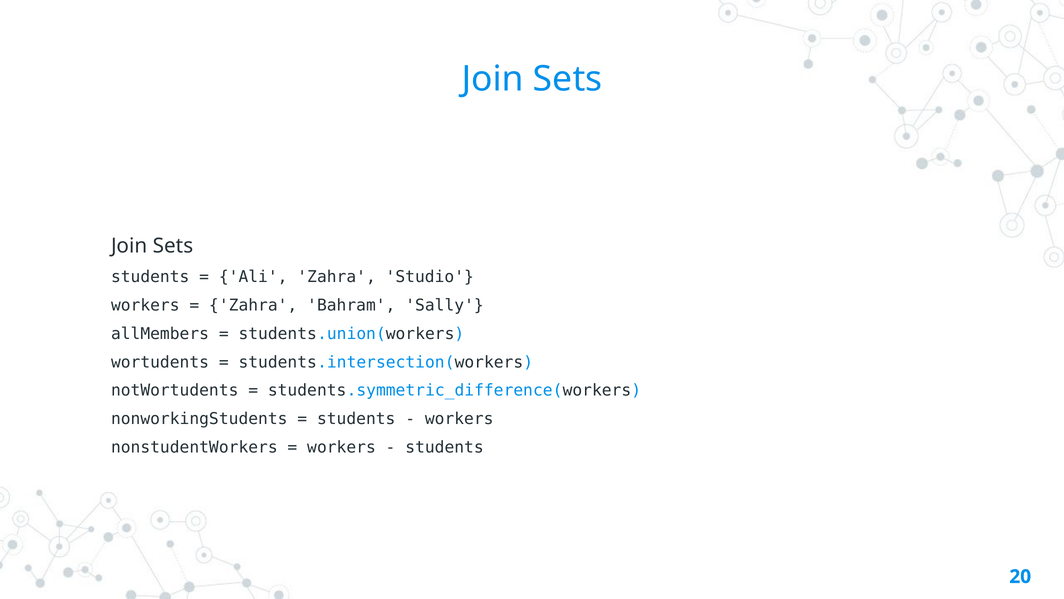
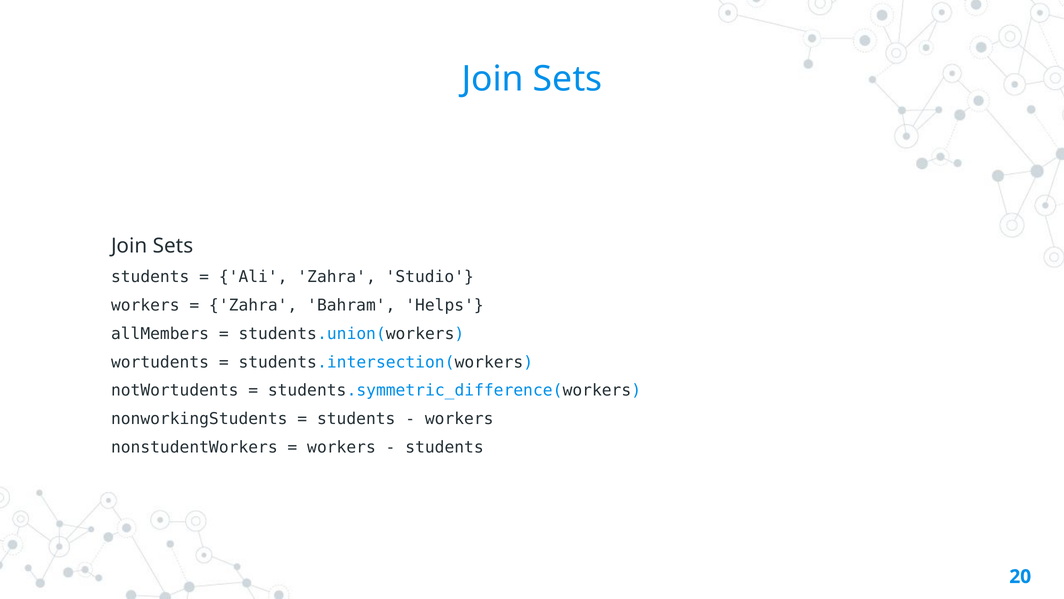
Sally: Sally -> Helps
